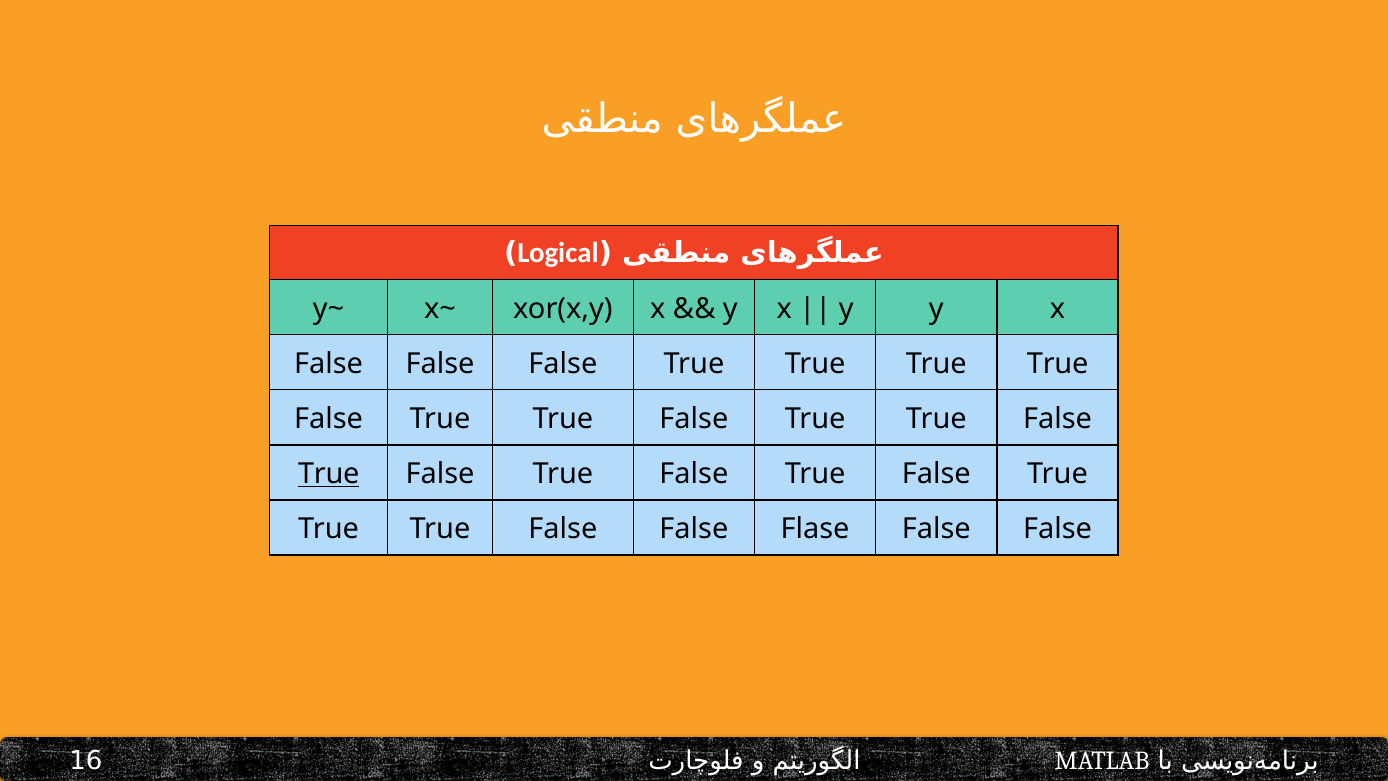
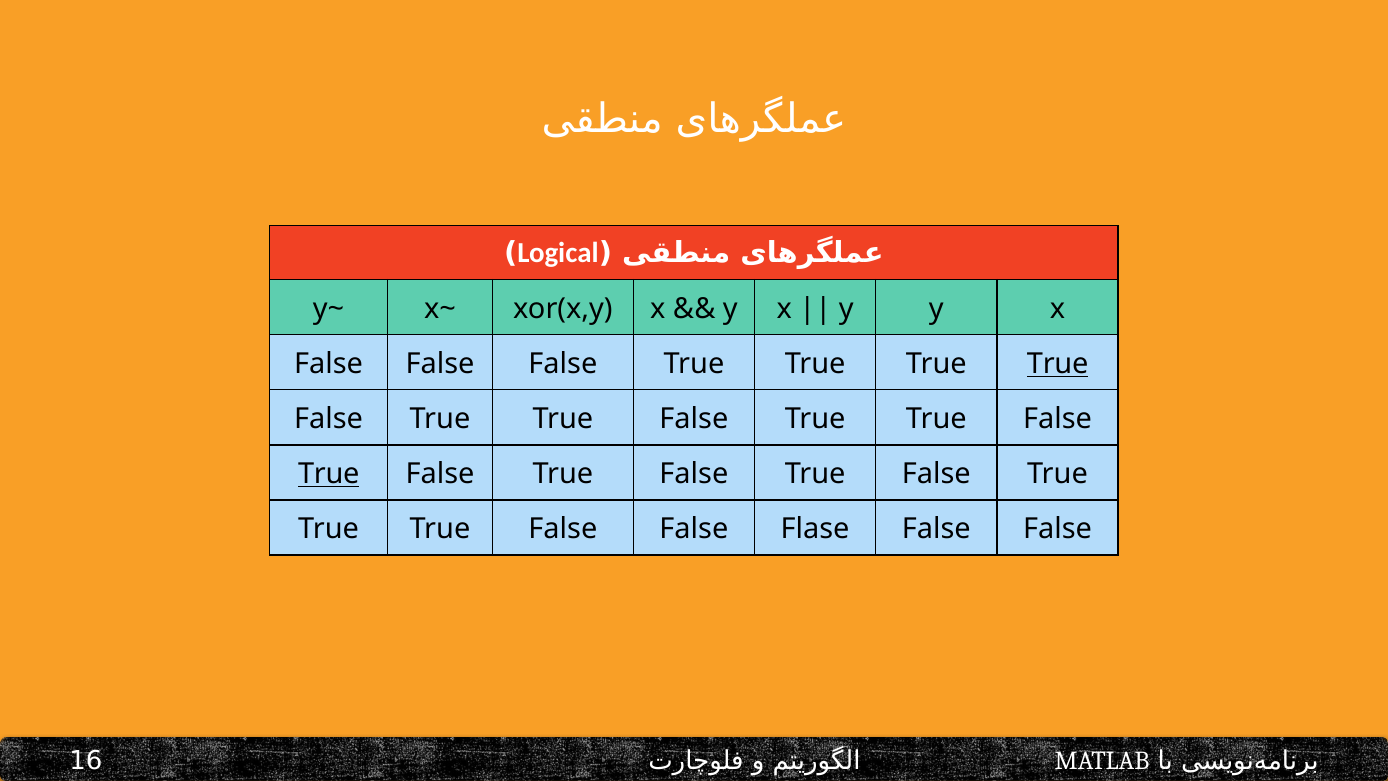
True at (1058, 364) underline: none -> present
